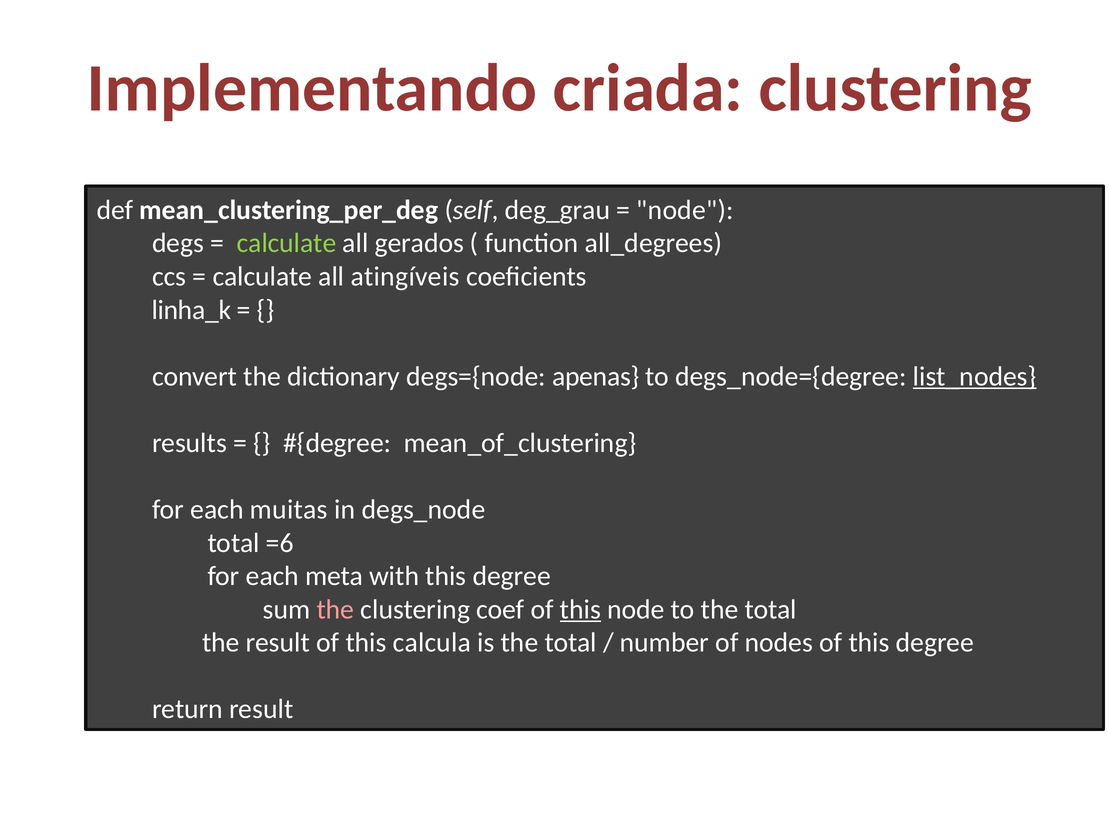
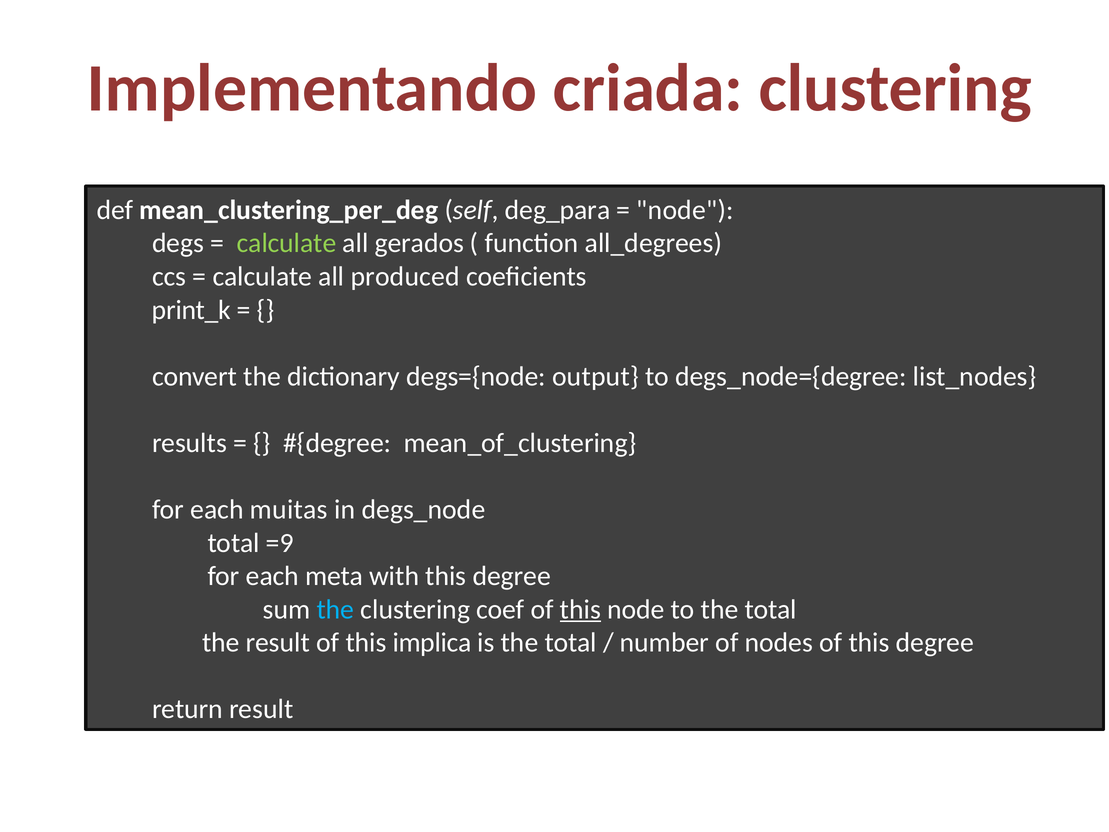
deg_grau: deg_grau -> deg_para
atingíveis: atingíveis -> produced
linha_k: linha_k -> print_k
apenas: apenas -> output
list_nodes underline: present -> none
=6: =6 -> =9
the at (335, 609) colour: pink -> light blue
calcula: calcula -> implica
